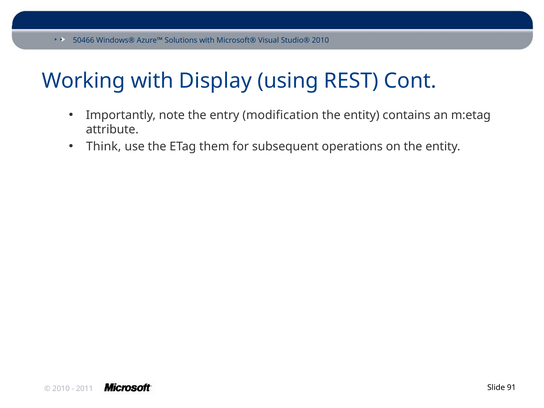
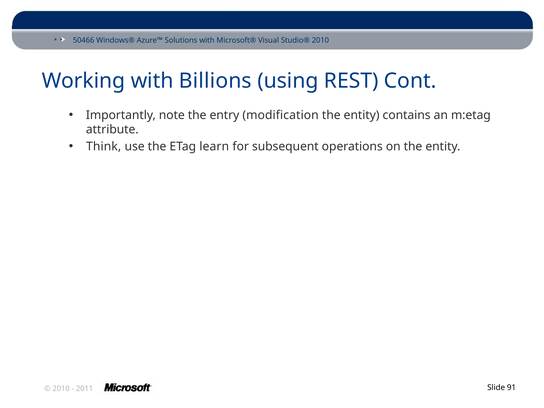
Display: Display -> Billions
them: them -> learn
